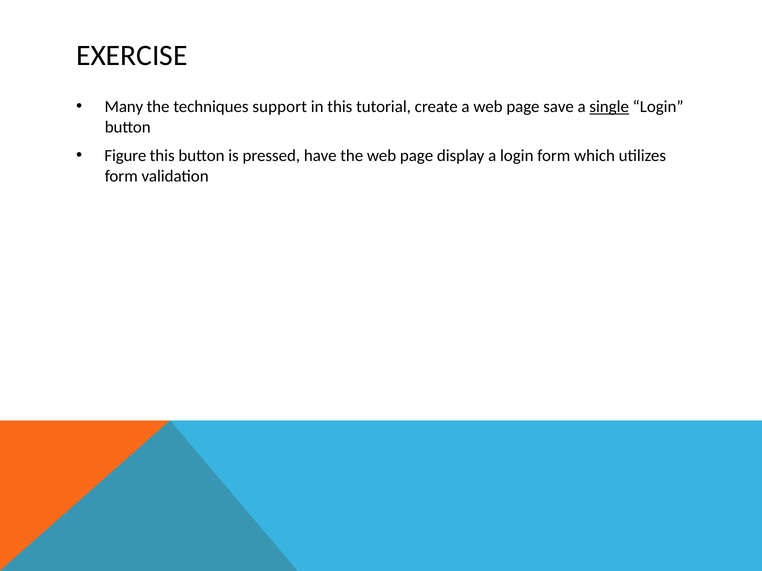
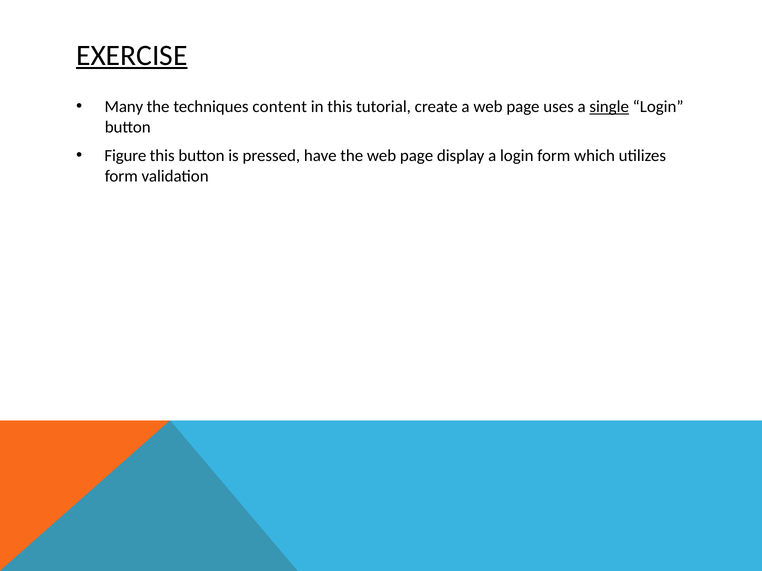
EXERCISE underline: none -> present
support: support -> content
save: save -> uses
